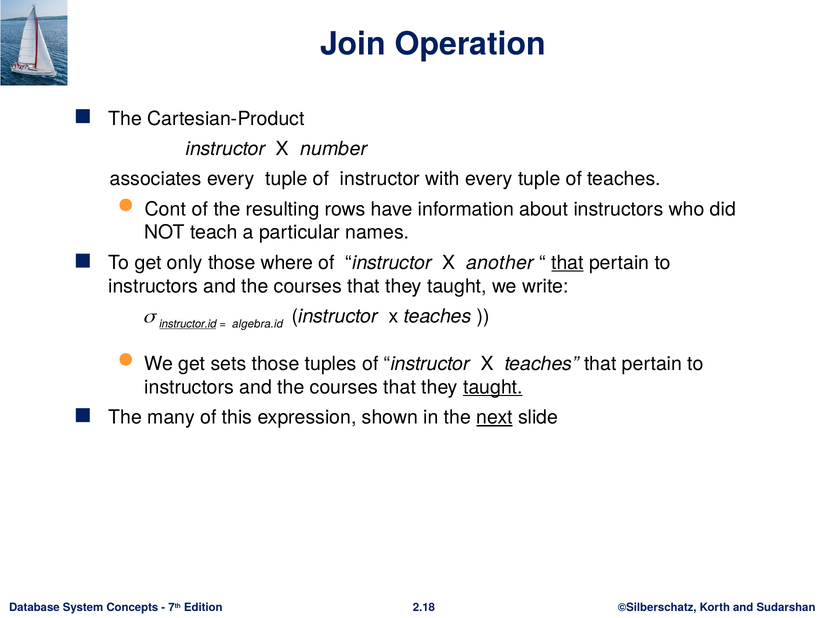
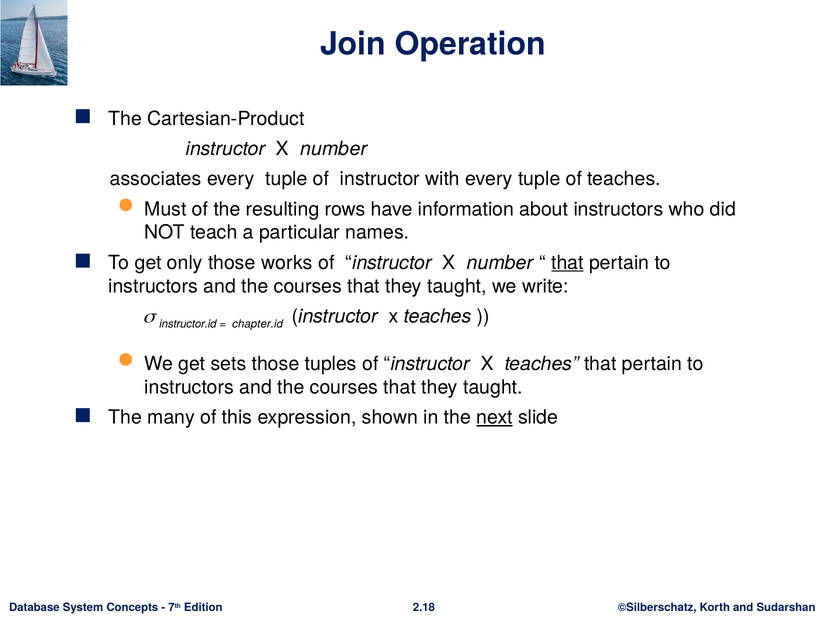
Cont: Cont -> Must
where: where -> works
of instructor X another: another -> number
instructor.id underline: present -> none
algebra.id: algebra.id -> chapter.id
taught at (493, 387) underline: present -> none
